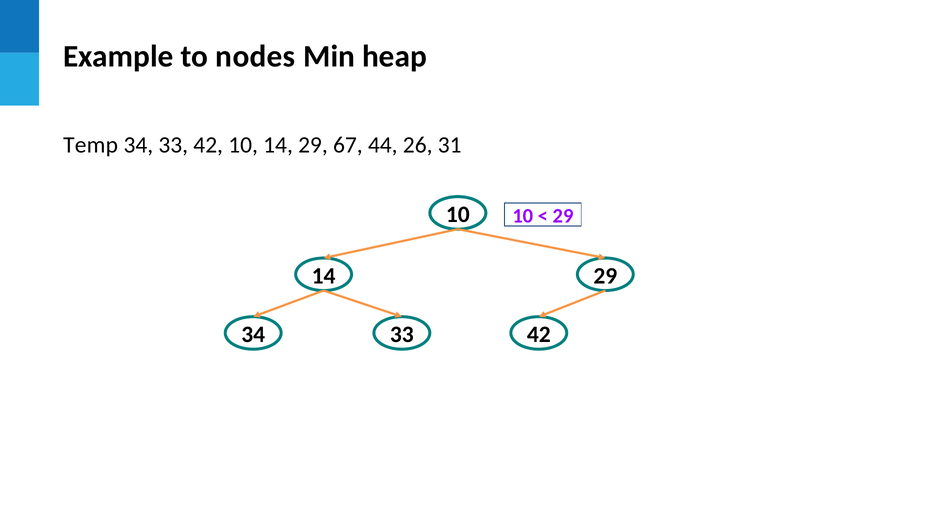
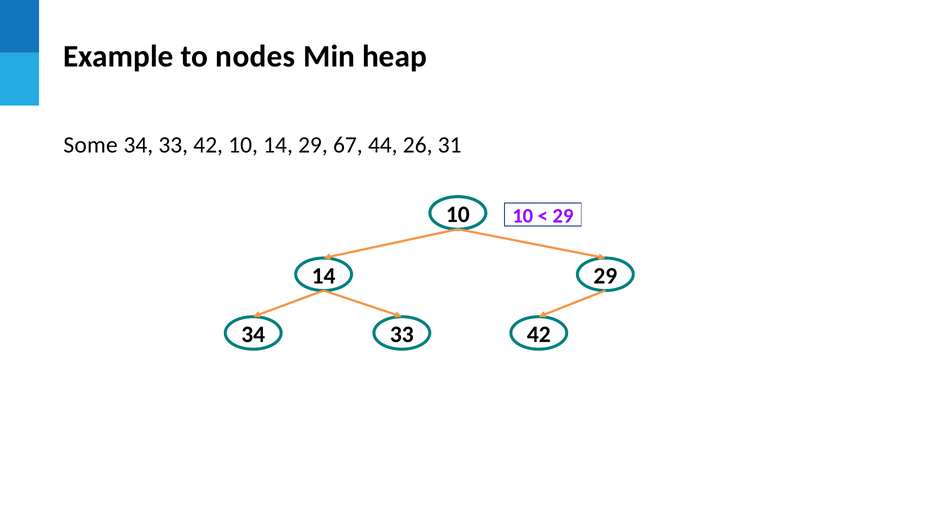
Temp: Temp -> Some
